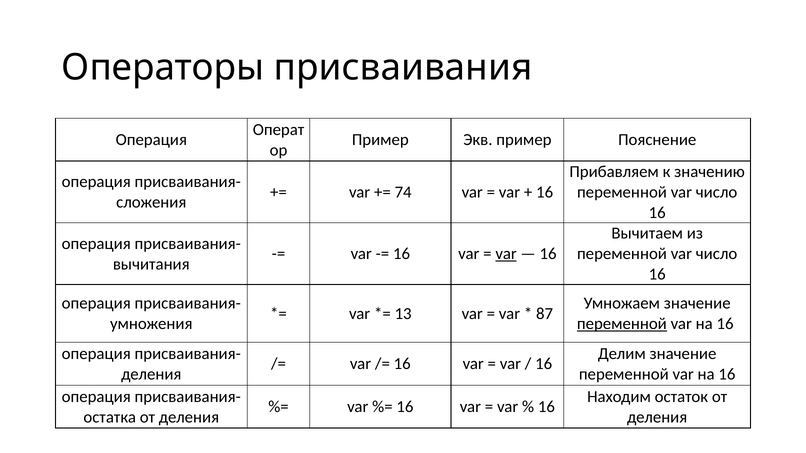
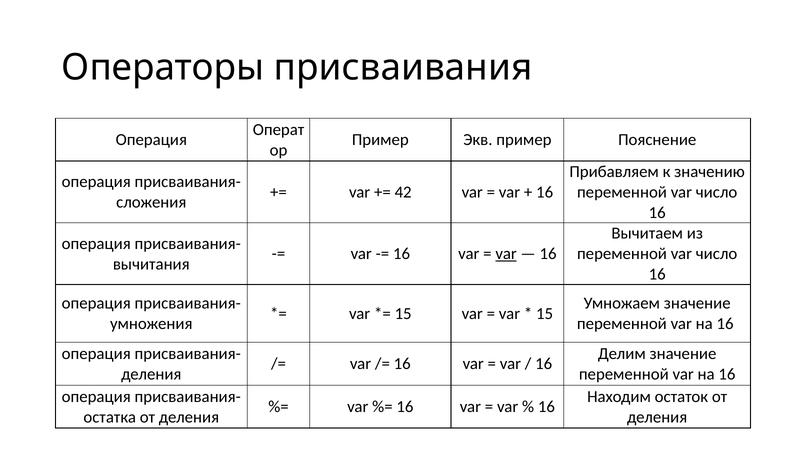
74: 74 -> 42
13 at (403, 314): 13 -> 15
87 at (545, 314): 87 -> 15
переменной at (622, 324) underline: present -> none
